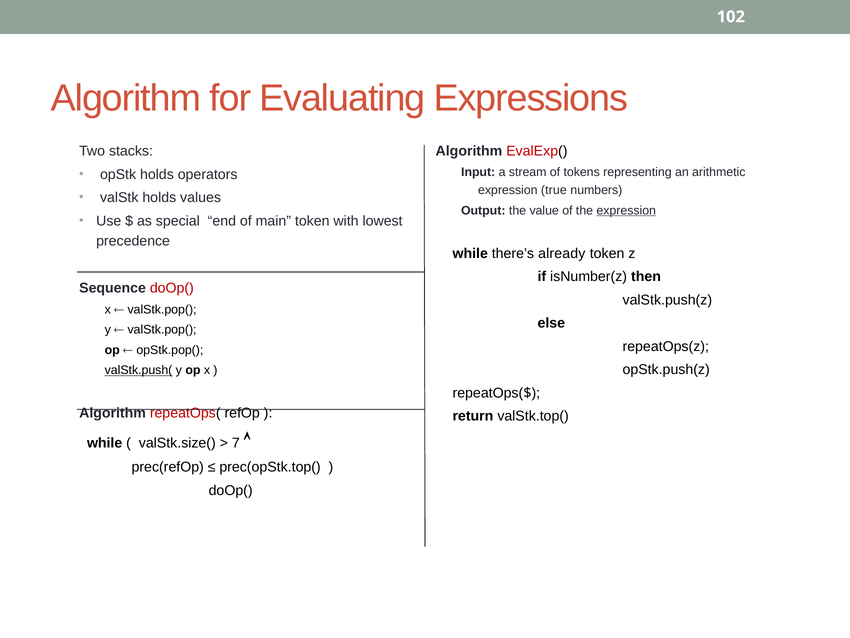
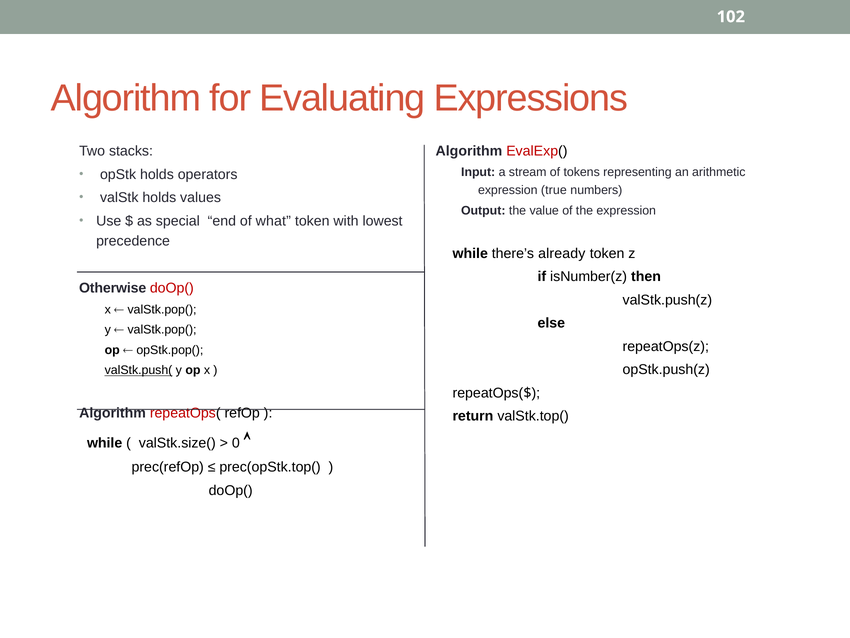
expression at (626, 210) underline: present -> none
main: main -> what
Sequence: Sequence -> Otherwise
7: 7 -> 0
